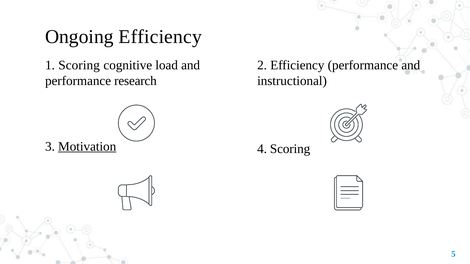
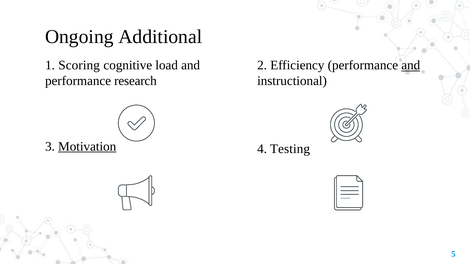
Ongoing Efficiency: Efficiency -> Additional
and at (411, 65) underline: none -> present
4 Scoring: Scoring -> Testing
